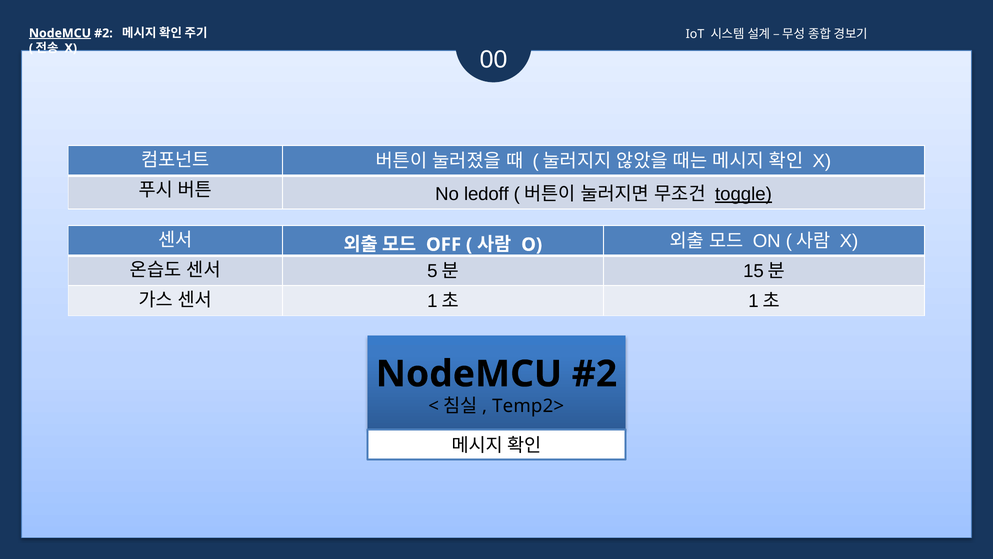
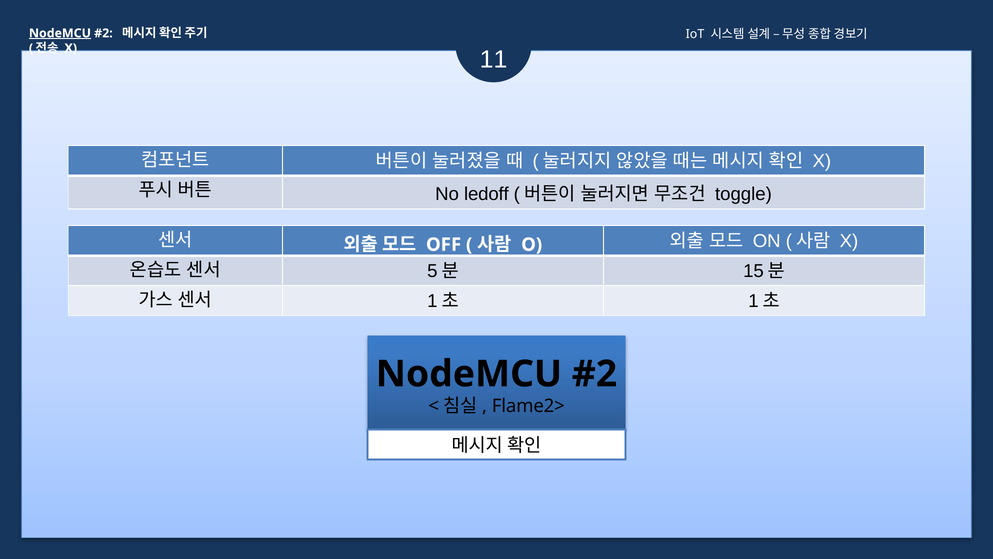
00: 00 -> 11
toggle underline: present -> none
Temp2>: Temp2> -> Flame2>
